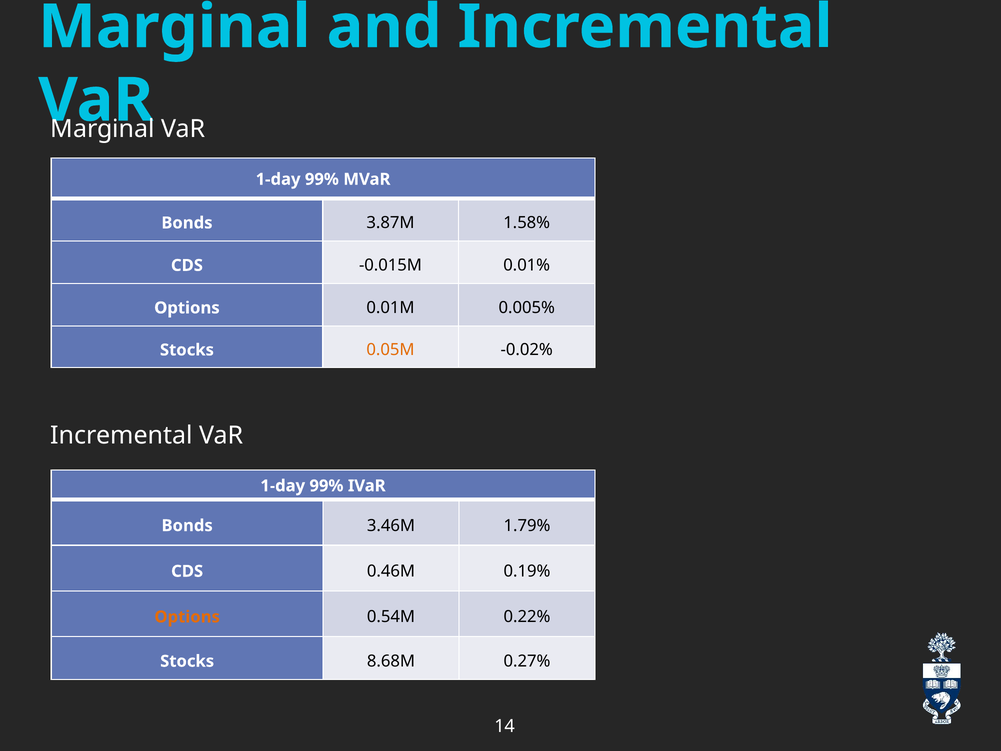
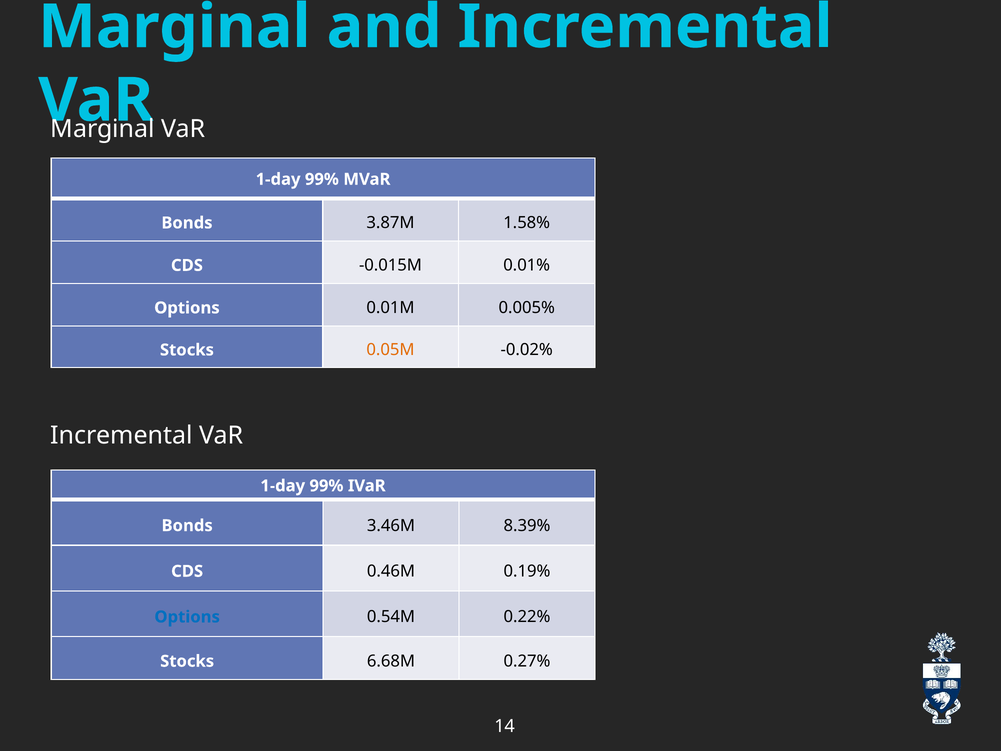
1.79%: 1.79% -> 8.39%
Options at (187, 617) colour: orange -> blue
8.68M: 8.68M -> 6.68M
